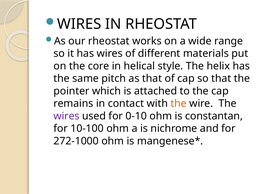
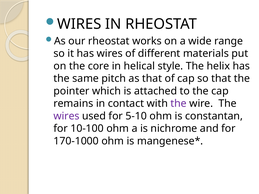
the at (179, 104) colour: orange -> purple
0-10: 0-10 -> 5-10
272-1000: 272-1000 -> 170-1000
